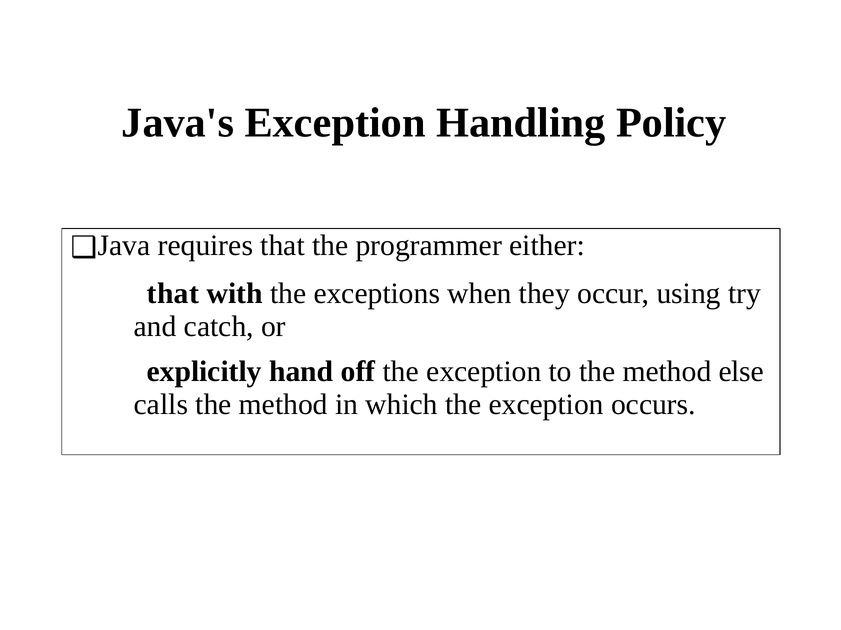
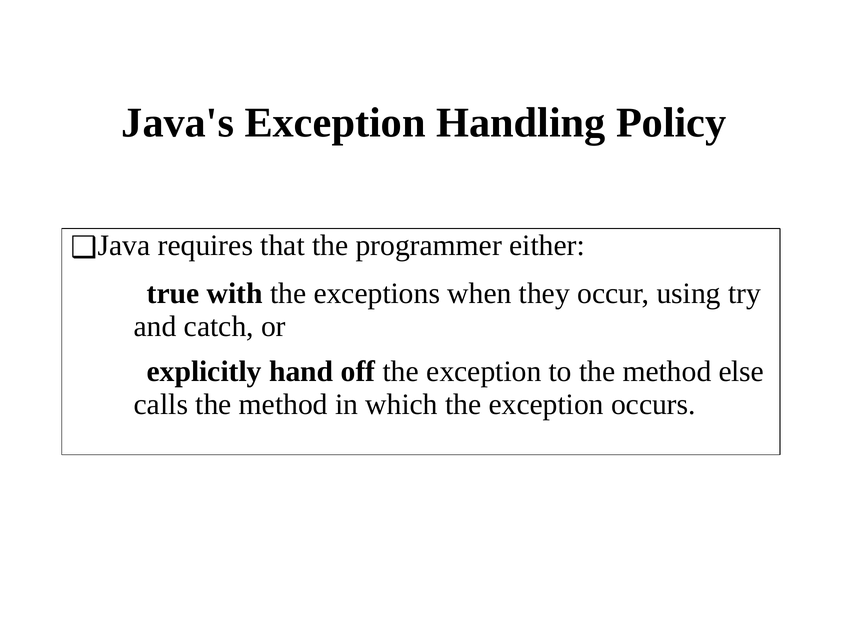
that at (173, 294): that -> true
